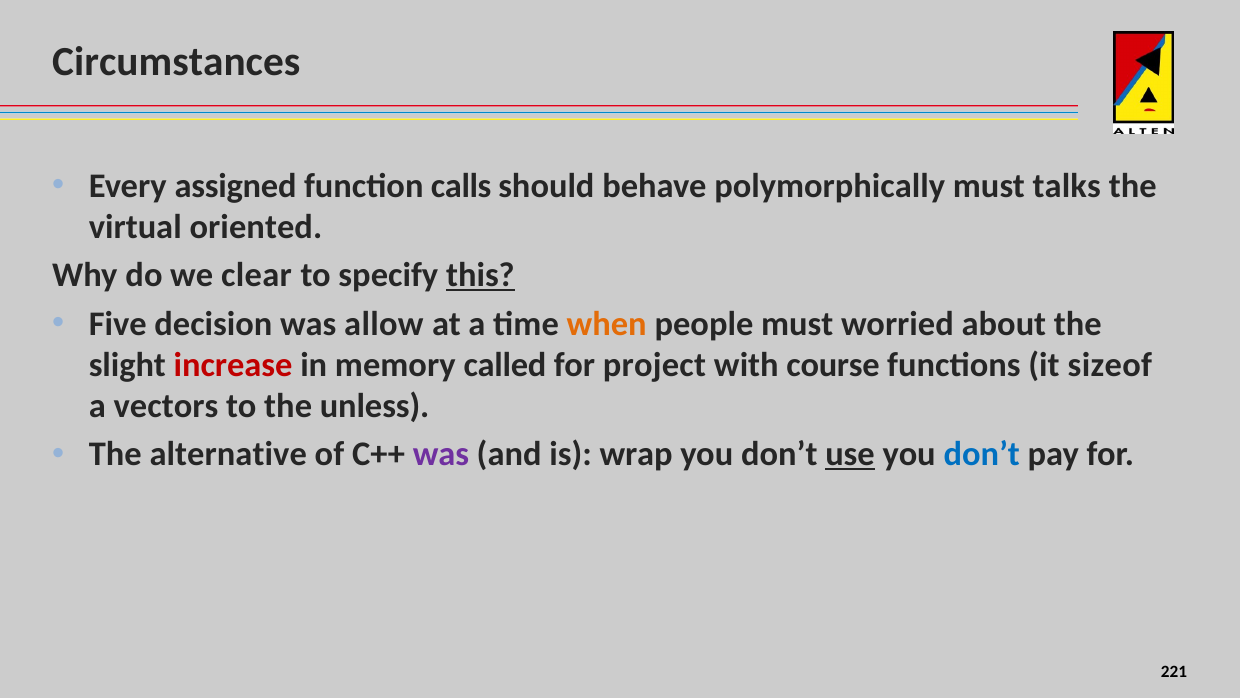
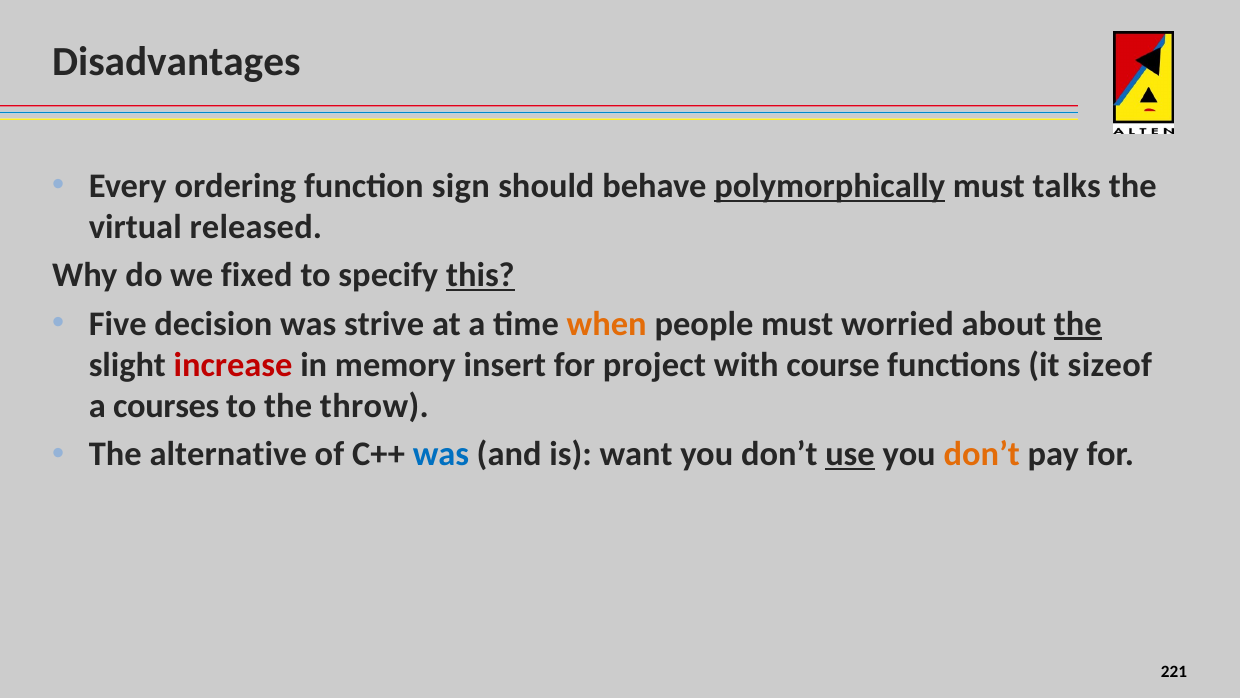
Circumstances: Circumstances -> Disadvantages
assigned: assigned -> ordering
calls: calls -> sign
polymorphically underline: none -> present
oriented: oriented -> released
clear: clear -> fixed
allow: allow -> strive
the at (1078, 324) underline: none -> present
called: called -> insert
vectors: vectors -> courses
unless: unless -> throw
was at (441, 455) colour: purple -> blue
wrap: wrap -> want
don’t at (982, 455) colour: blue -> orange
